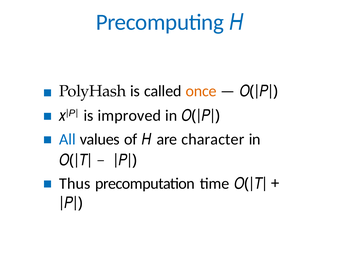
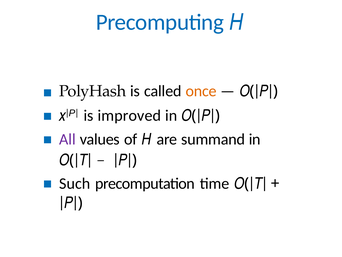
All colour: blue -> purple
character: character -> summand
Thus: Thus -> Such
